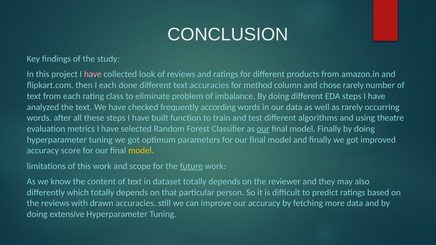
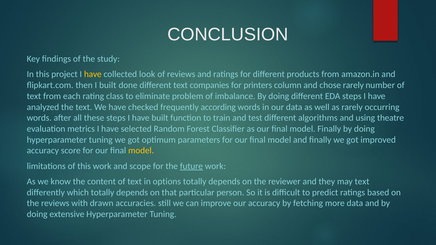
have at (93, 74) colour: pink -> yellow
I each: each -> built
text accuracies: accuracies -> companies
method: method -> printers
our at (263, 129) underline: present -> none
dataset: dataset -> options
may also: also -> text
